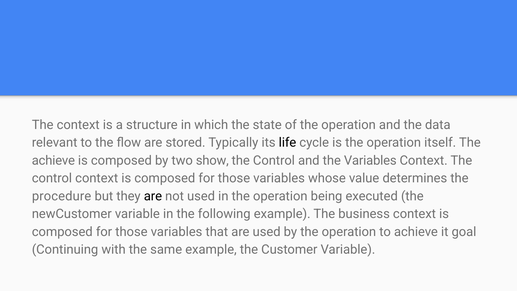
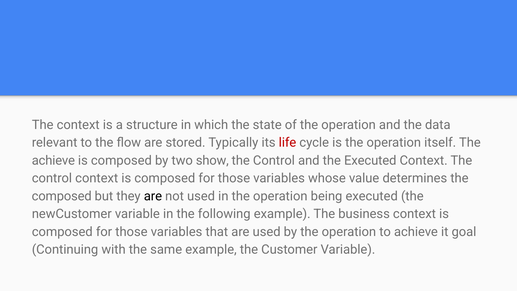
life colour: black -> red
the Variables: Variables -> Executed
procedure at (62, 196): procedure -> composed
